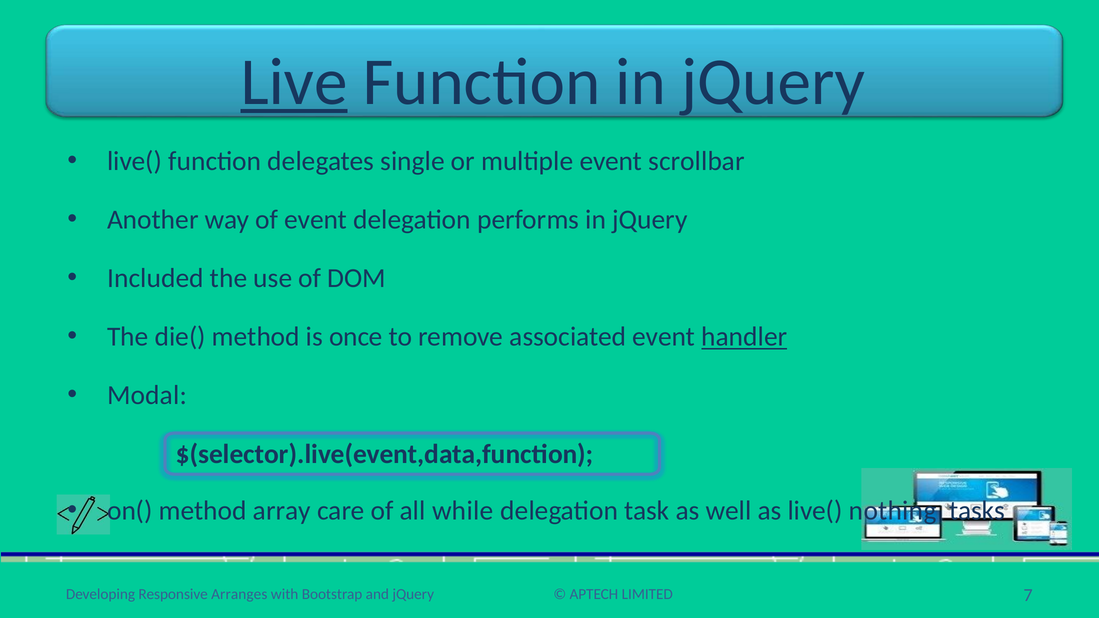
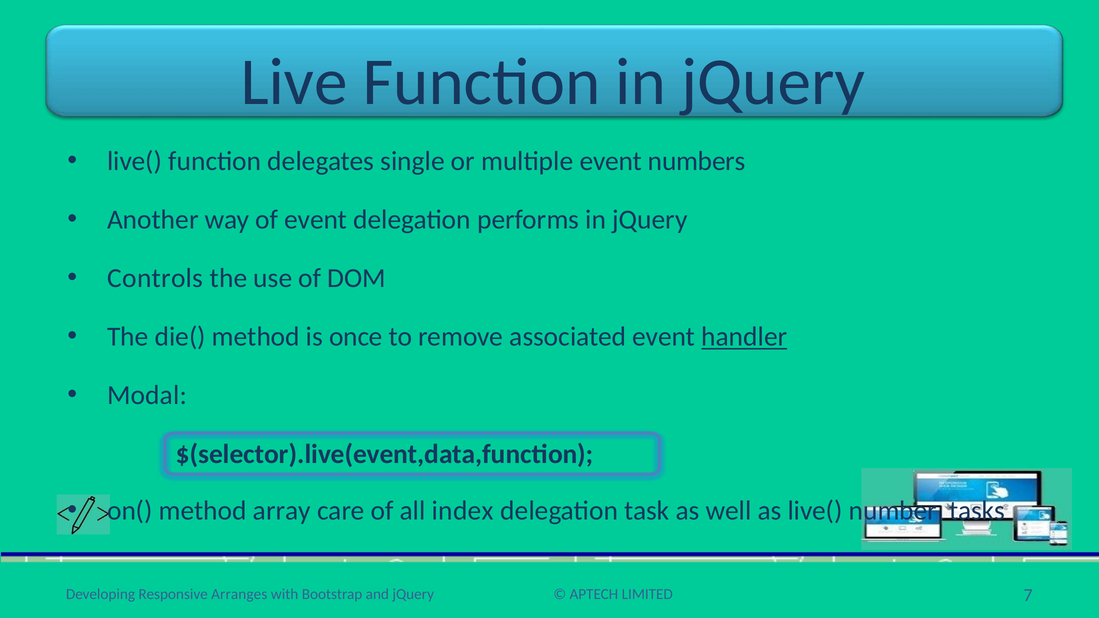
Live underline: present -> none
scrollbar: scrollbar -> numbers
Included: Included -> Controls
while: while -> index
nothing: nothing -> number
